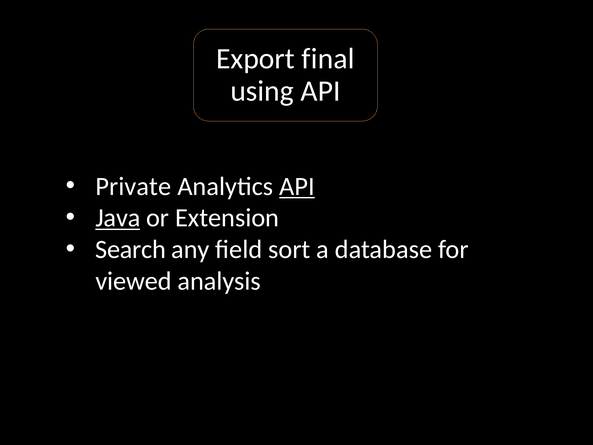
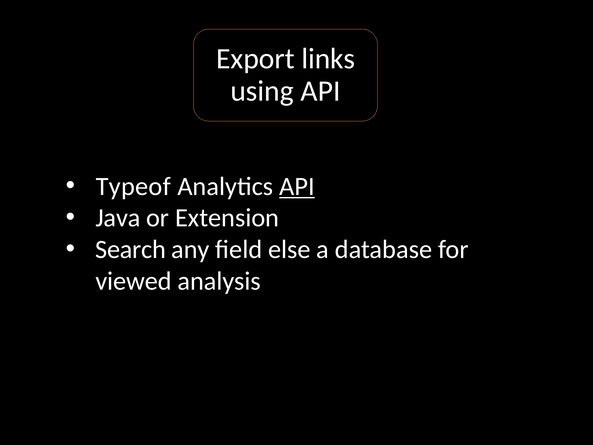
final: final -> links
Private: Private -> Typeof
Java underline: present -> none
sort: sort -> else
